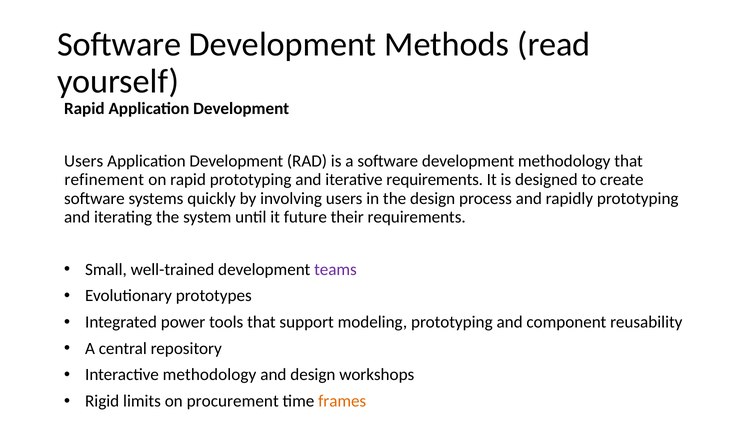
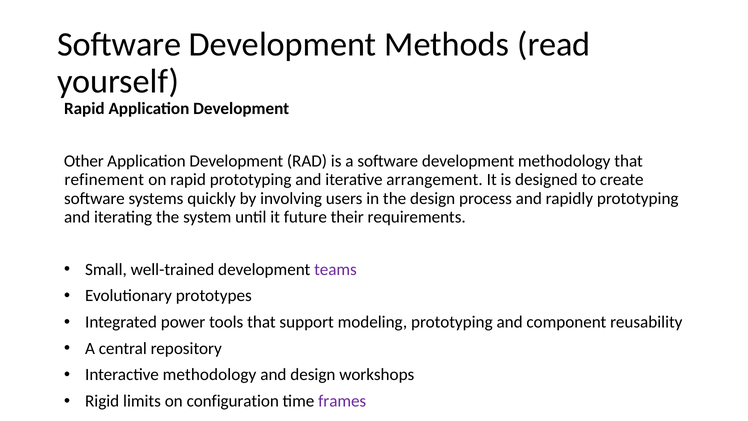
Users at (84, 161): Users -> Other
iterative requirements: requirements -> arrangement
procurement: procurement -> configuration
frames colour: orange -> purple
